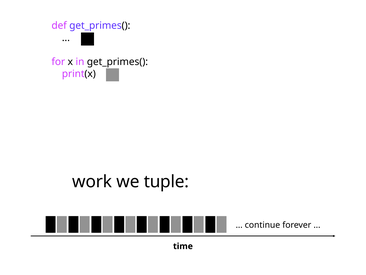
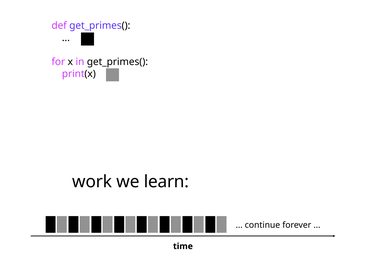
tuple: tuple -> learn
